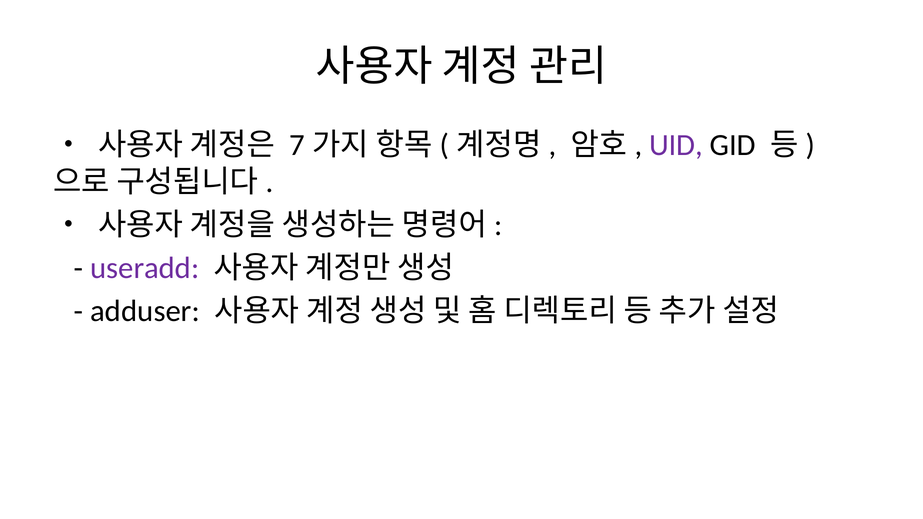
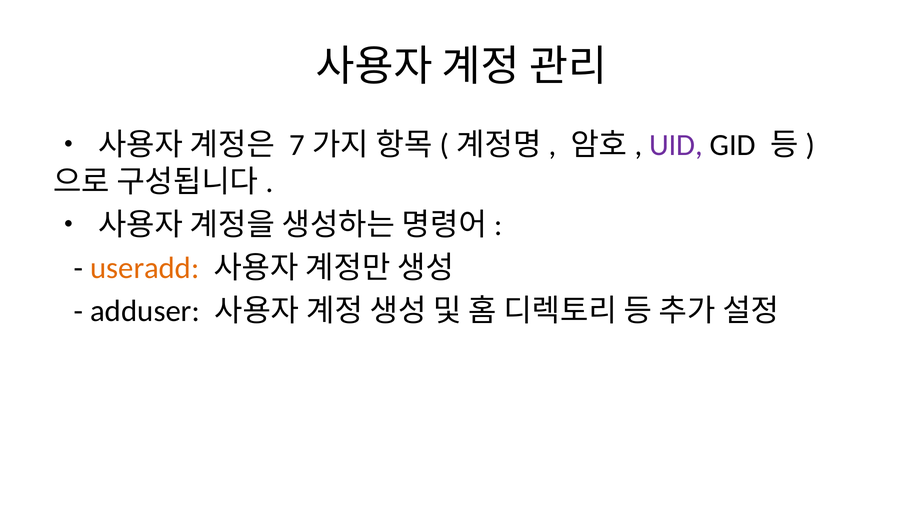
useradd colour: purple -> orange
